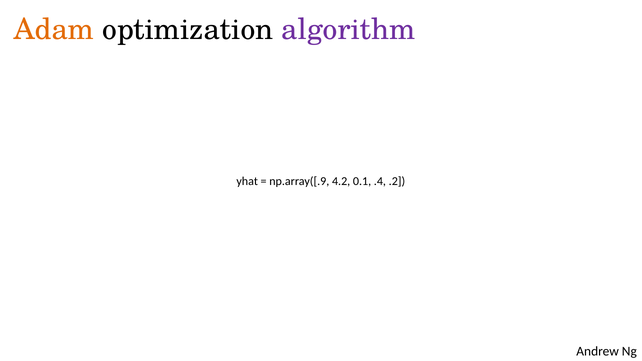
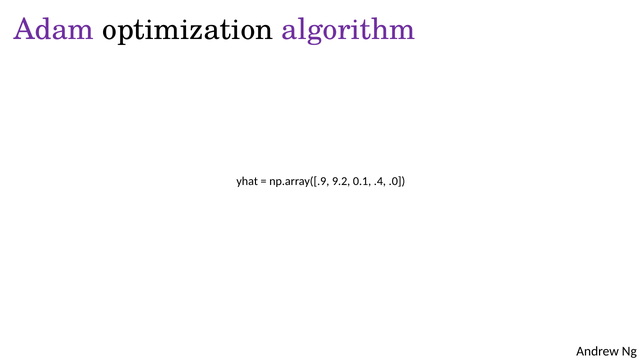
Adam colour: orange -> purple
4.2: 4.2 -> 9.2
.2: .2 -> .0
